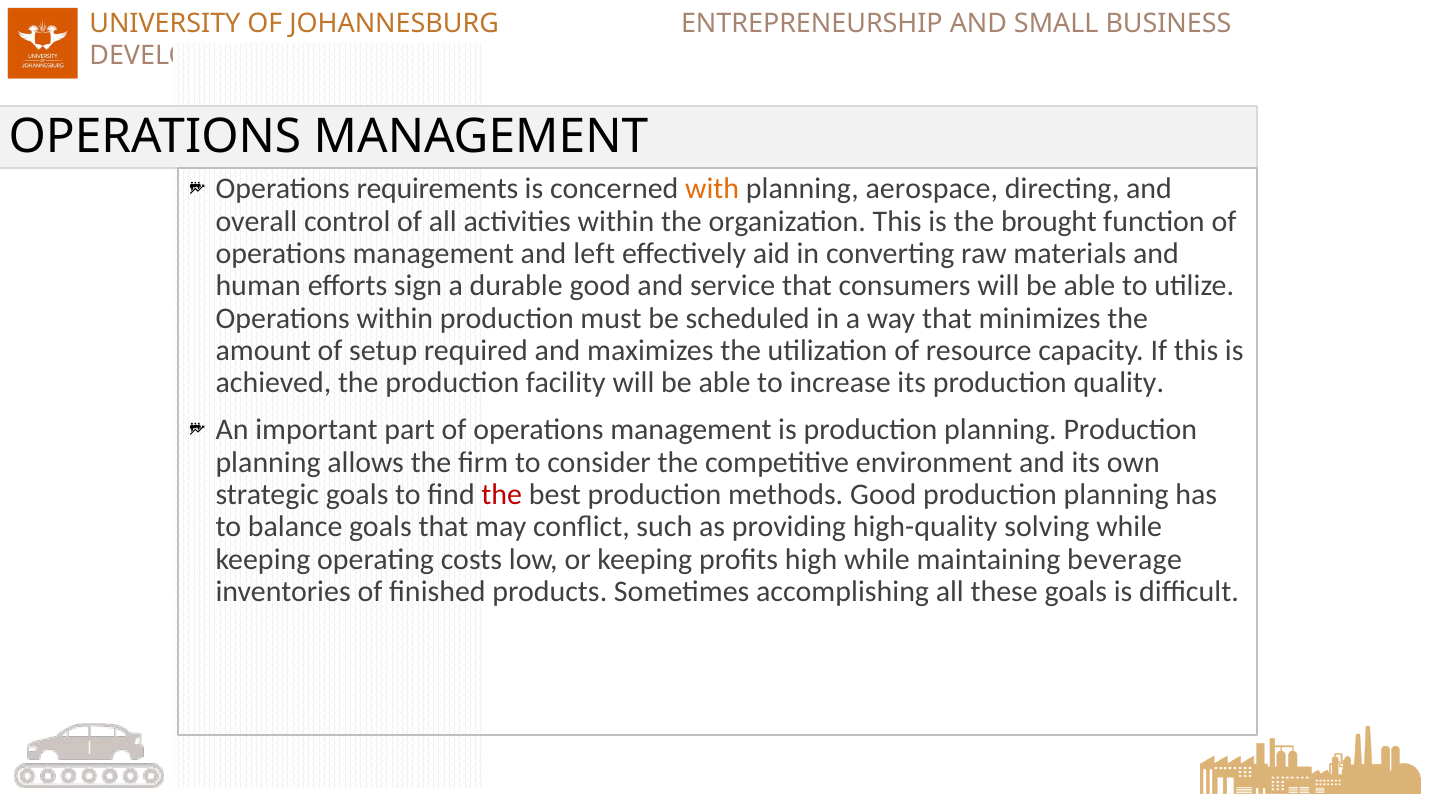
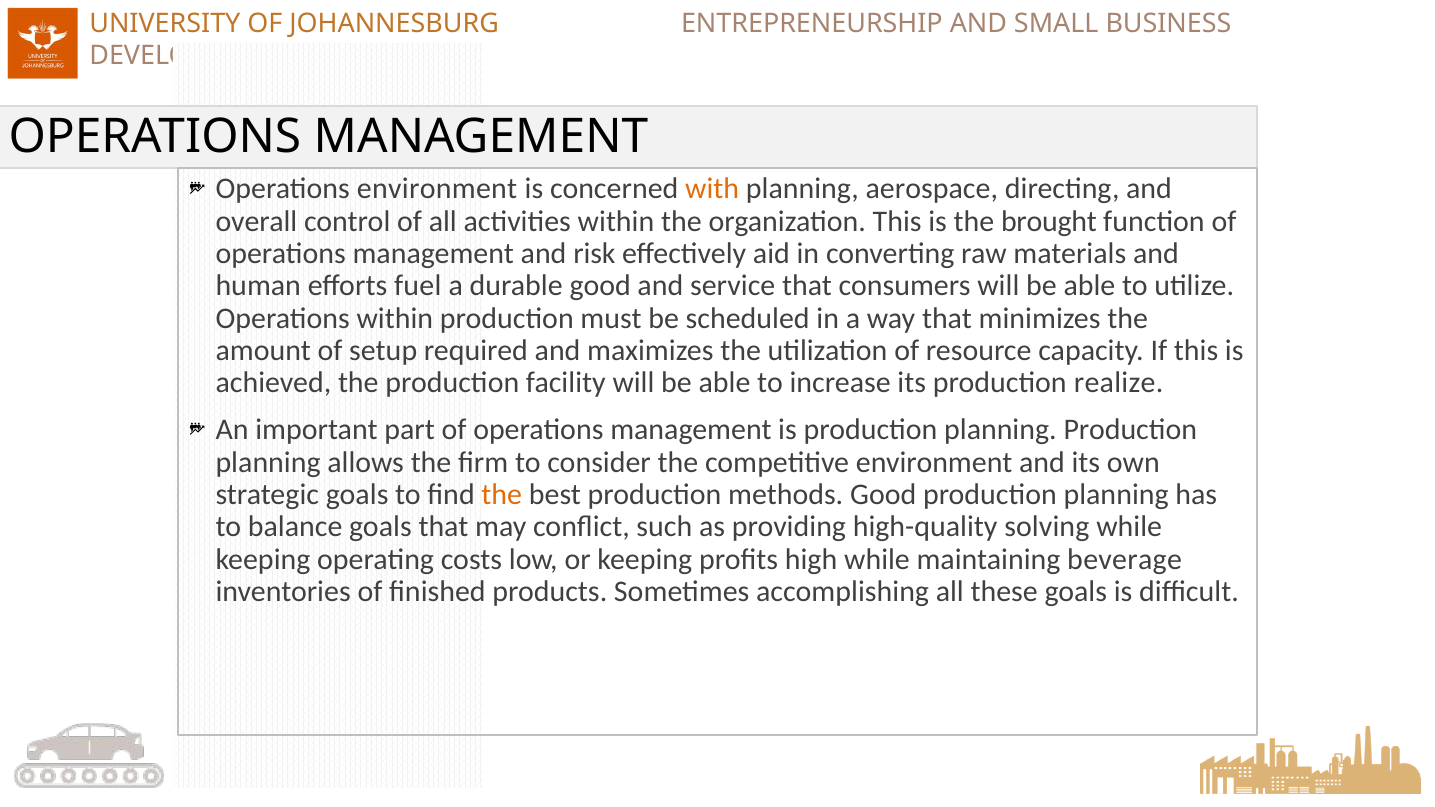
Operations requirements: requirements -> environment
left: left -> risk
sign: sign -> fuel
quality: quality -> realize
the at (502, 495) colour: red -> orange
